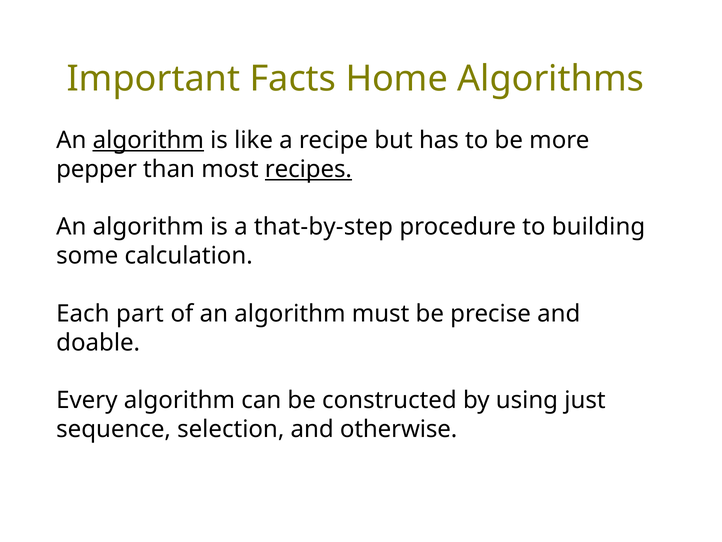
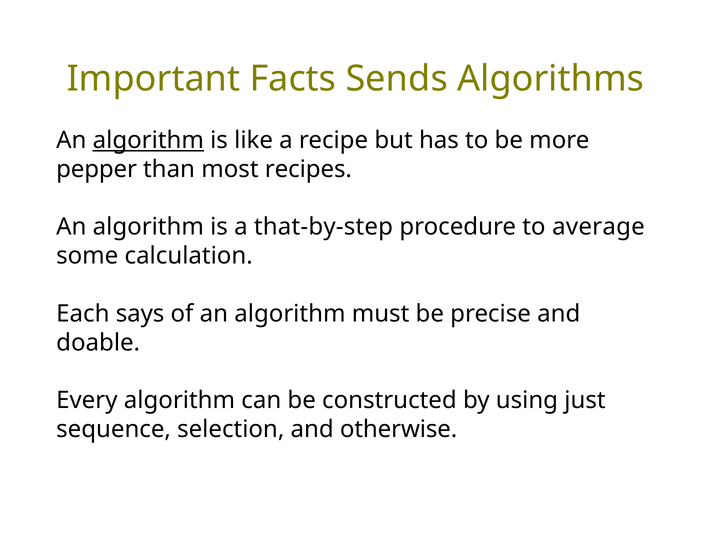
Home: Home -> Sends
recipes underline: present -> none
building: building -> average
part: part -> says
